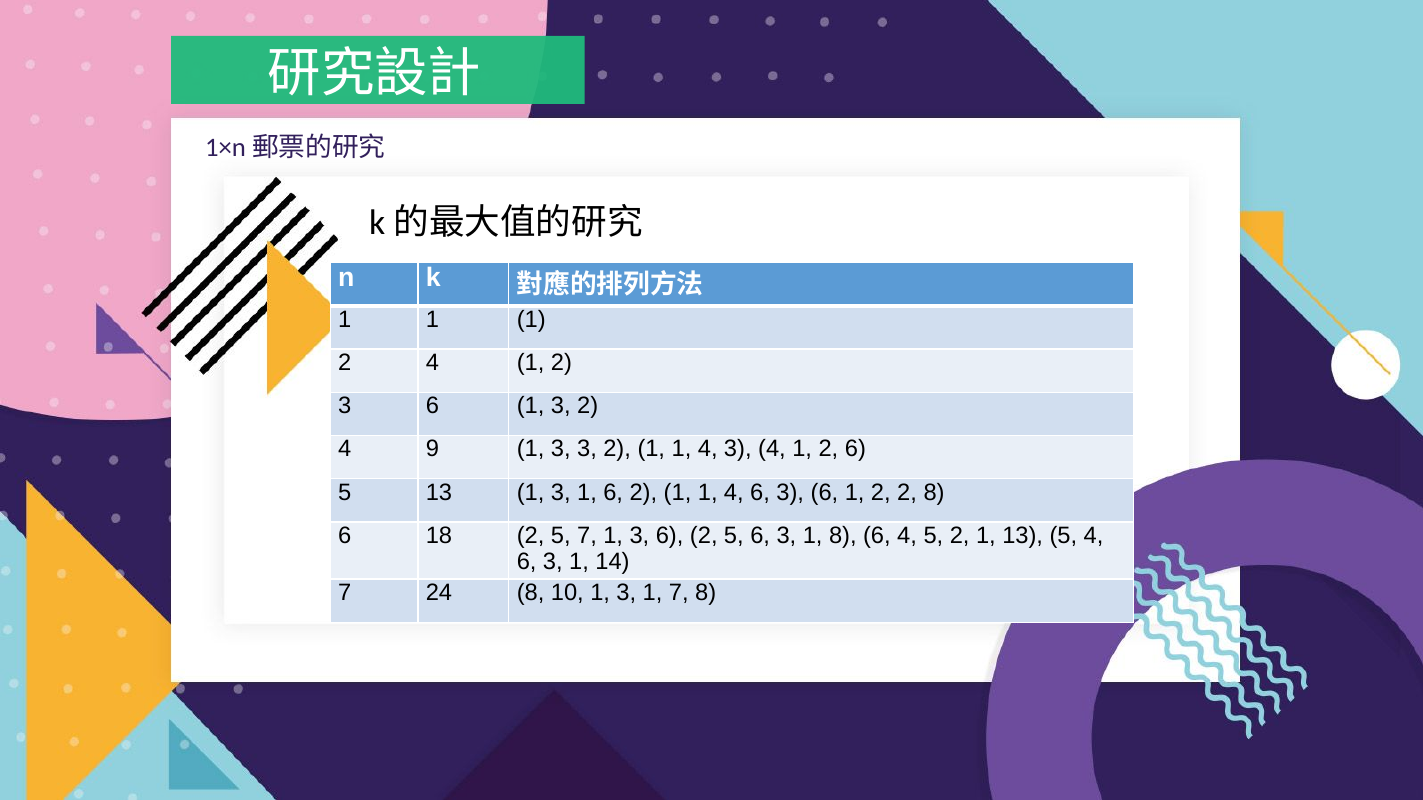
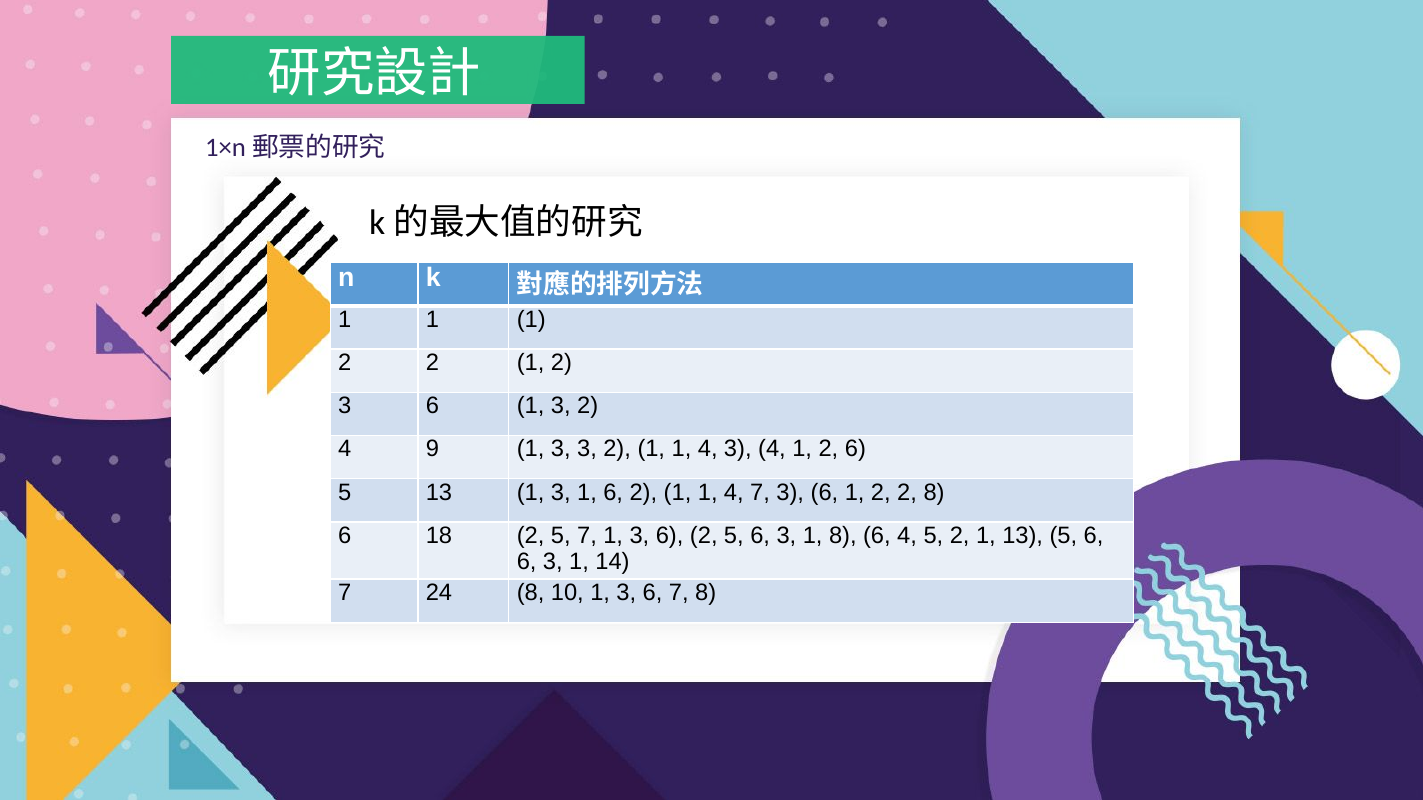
4 at (432, 363): 4 -> 2
1 4 6: 6 -> 7
13 5 4: 4 -> 6
10 1 3 1: 1 -> 6
